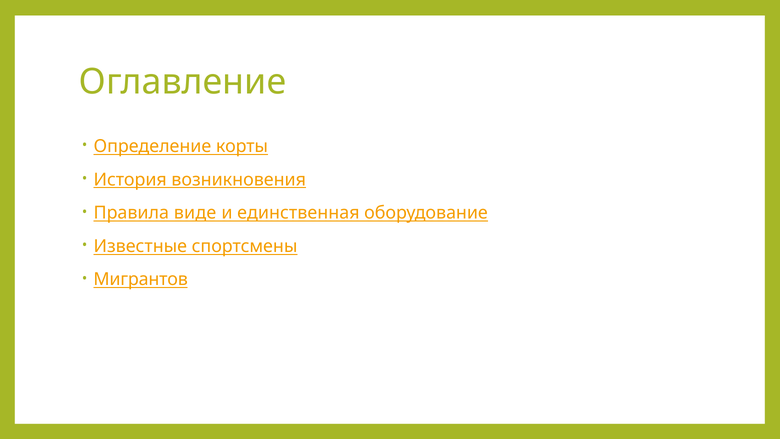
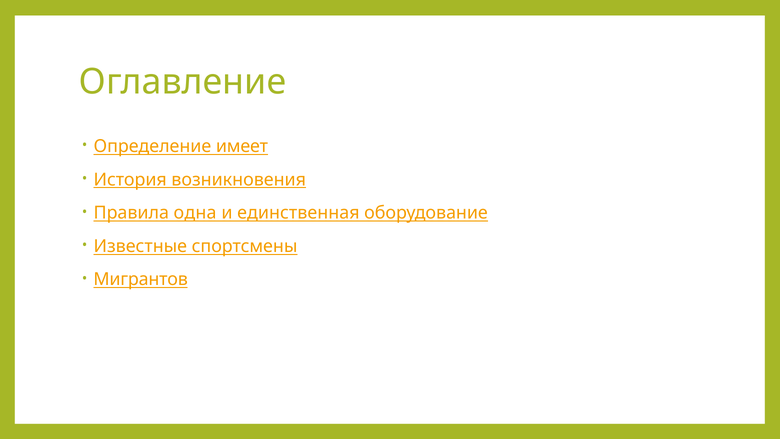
корты: корты -> имеет
виде: виде -> одна
